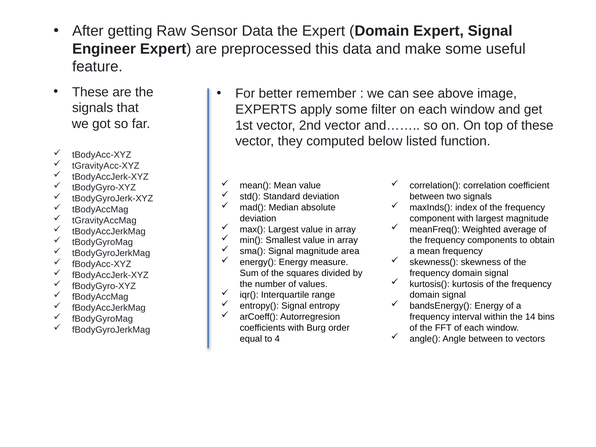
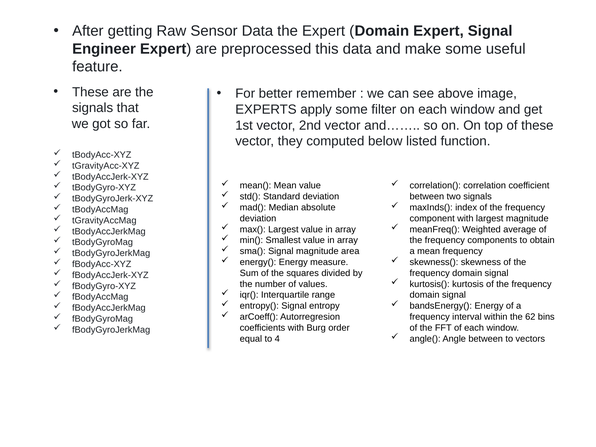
14: 14 -> 62
